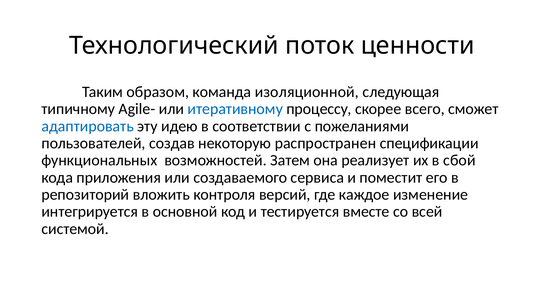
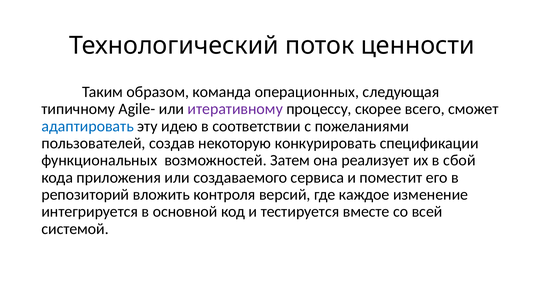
изоляционной: изоляционной -> операционных
итеративному colour: blue -> purple
распространен: распространен -> конкурировать
